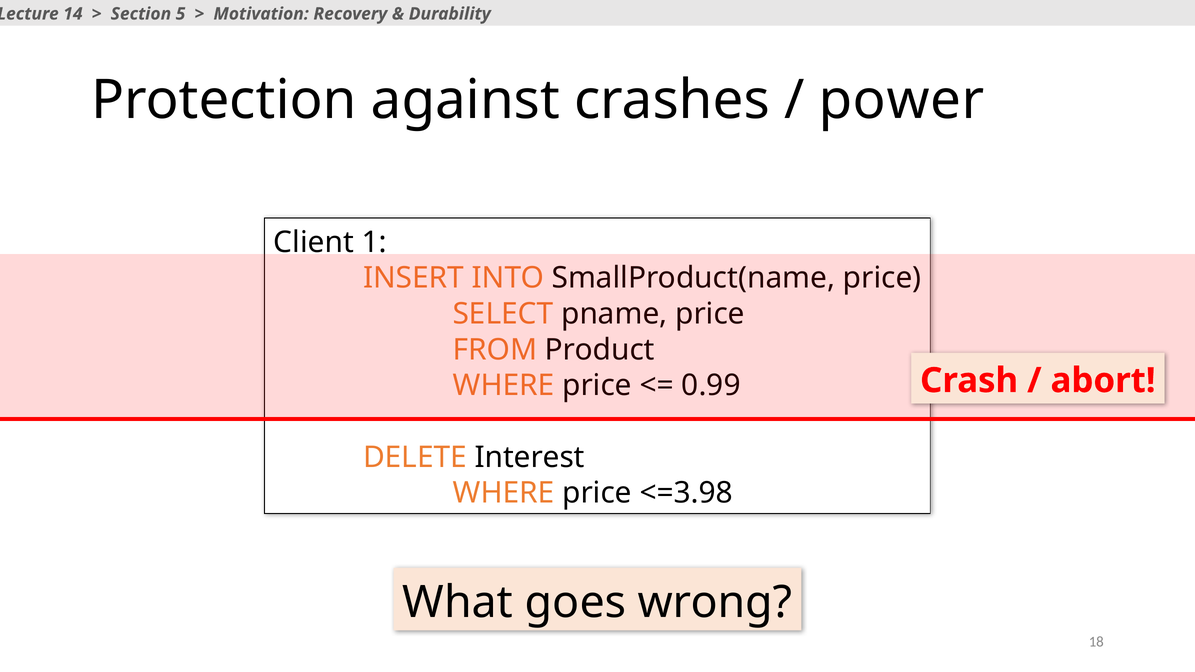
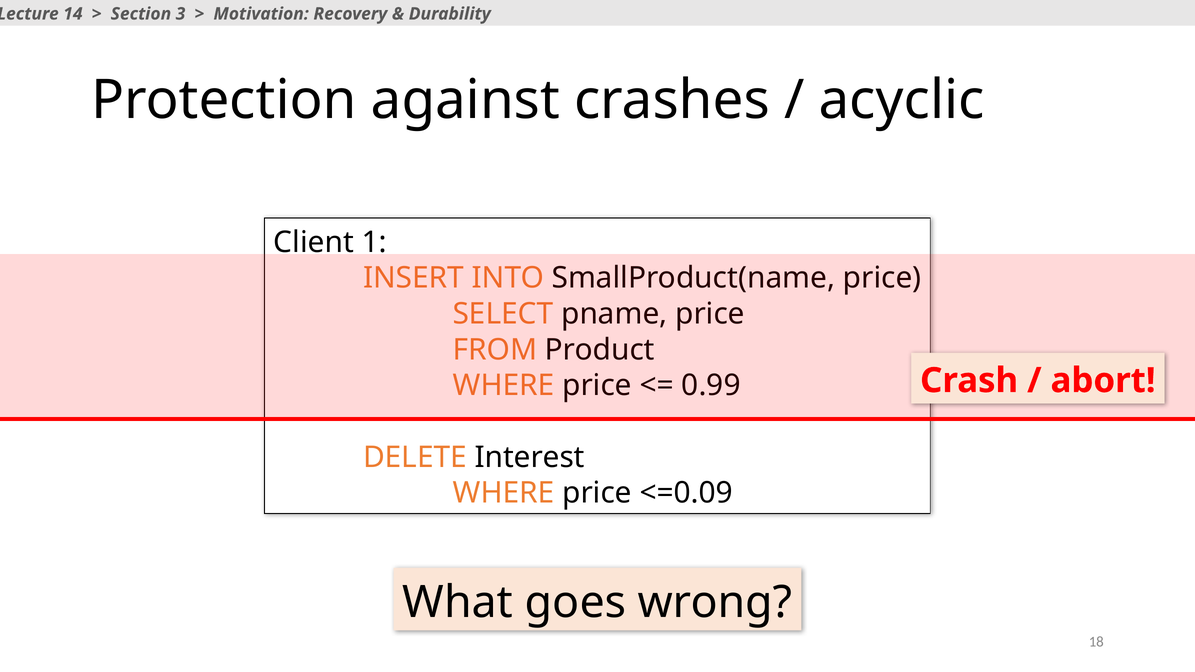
5: 5 -> 3
power: power -> acyclic
<=3.98: <=3.98 -> <=0.09
